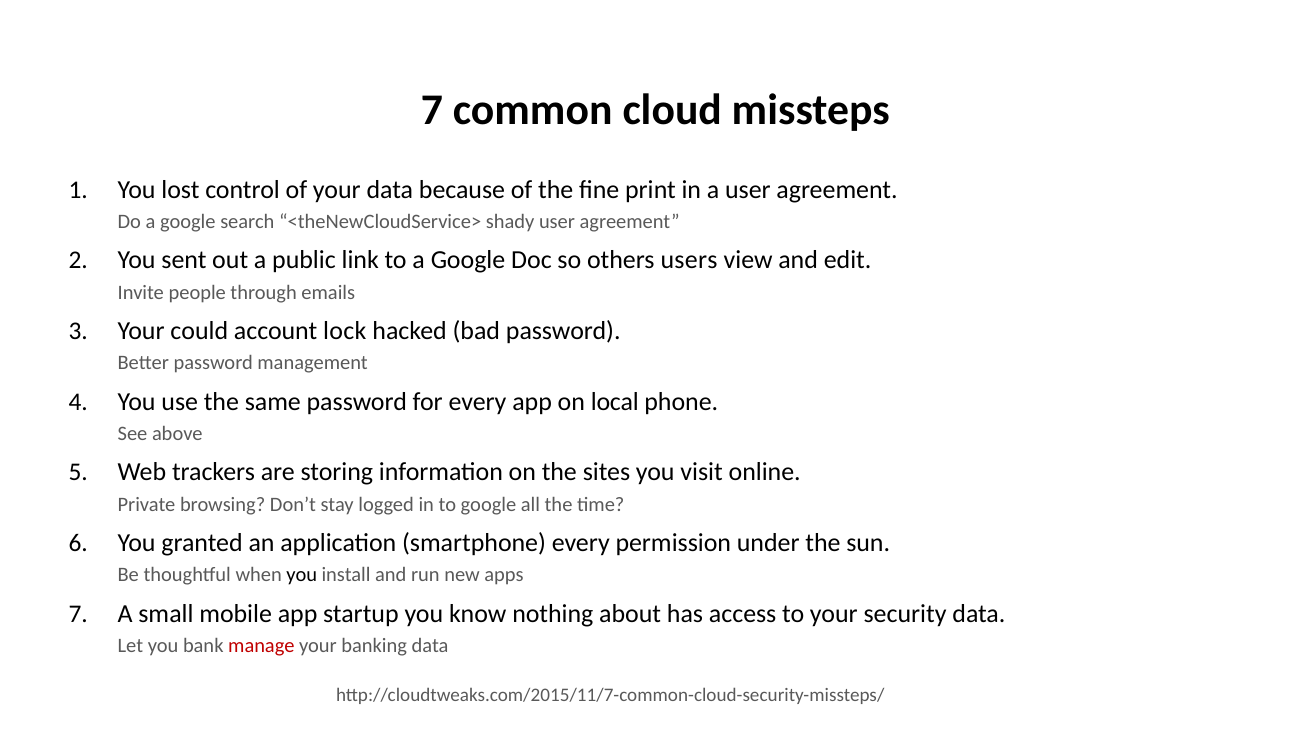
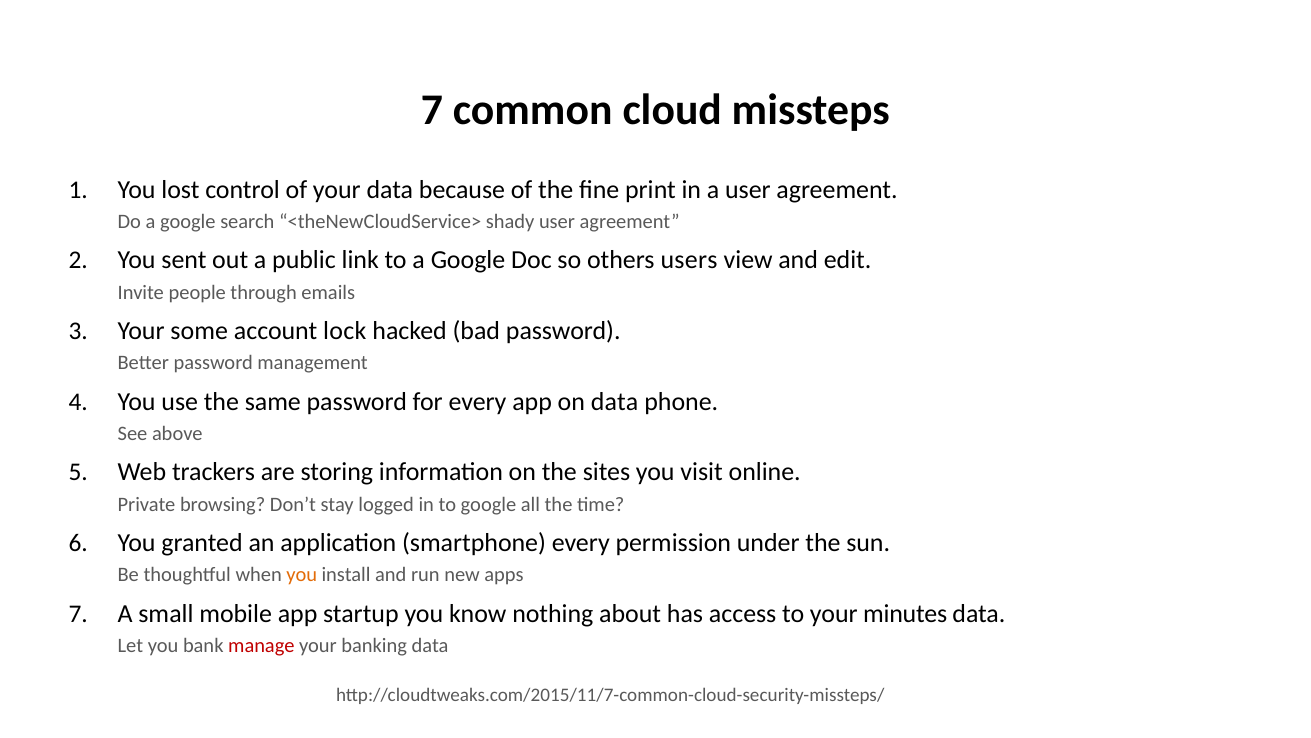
could: could -> some
on local: local -> data
you at (302, 575) colour: black -> orange
security: security -> minutes
